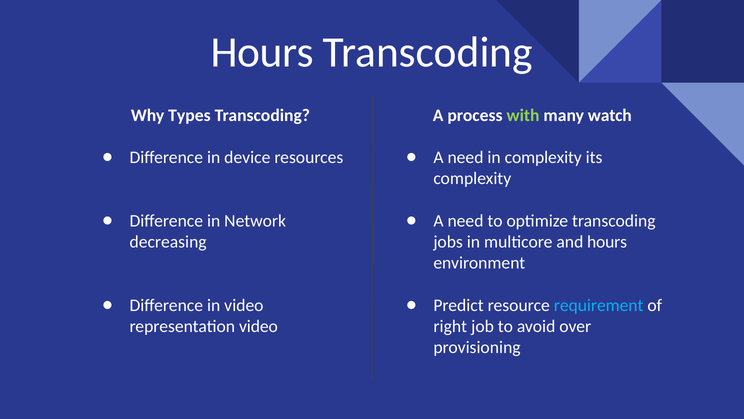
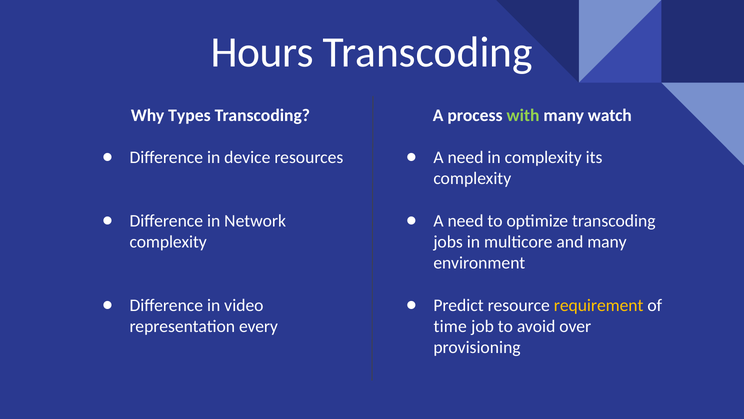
decreasing at (168, 242): decreasing -> complexity
and hours: hours -> many
requirement colour: light blue -> yellow
representation video: video -> every
right: right -> time
